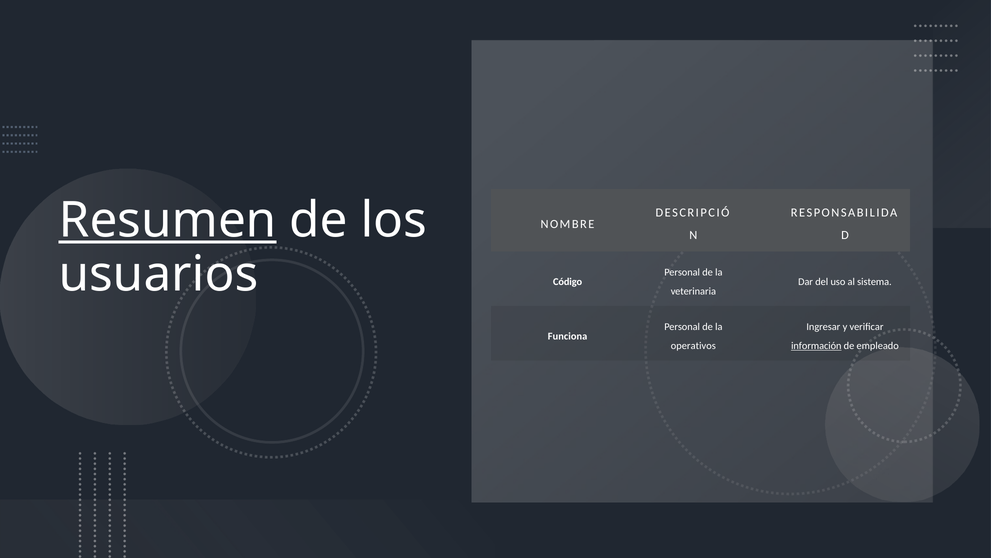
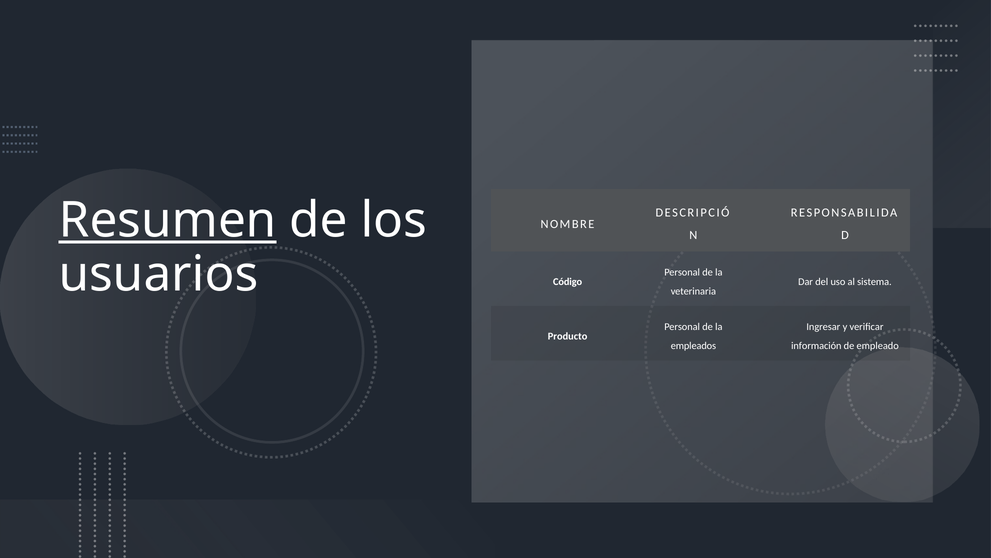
Funciona: Funciona -> Producto
operativos: operativos -> empleados
información underline: present -> none
